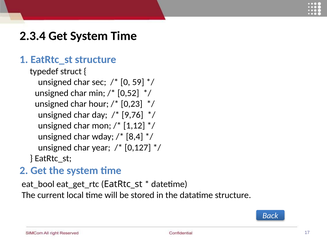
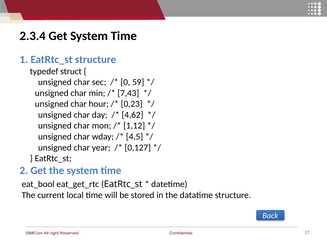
0,52: 0,52 -> 7,43
9,76: 9,76 -> 4,62
8,4: 8,4 -> 4,5
